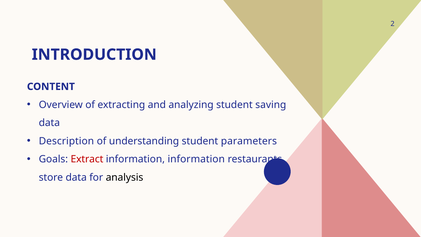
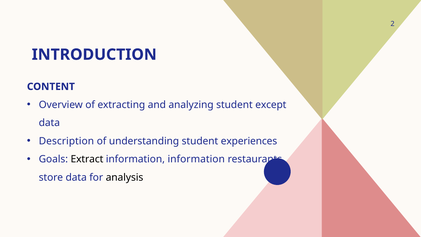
saving: saving -> except
parameters: parameters -> experiences
Extract colour: red -> black
